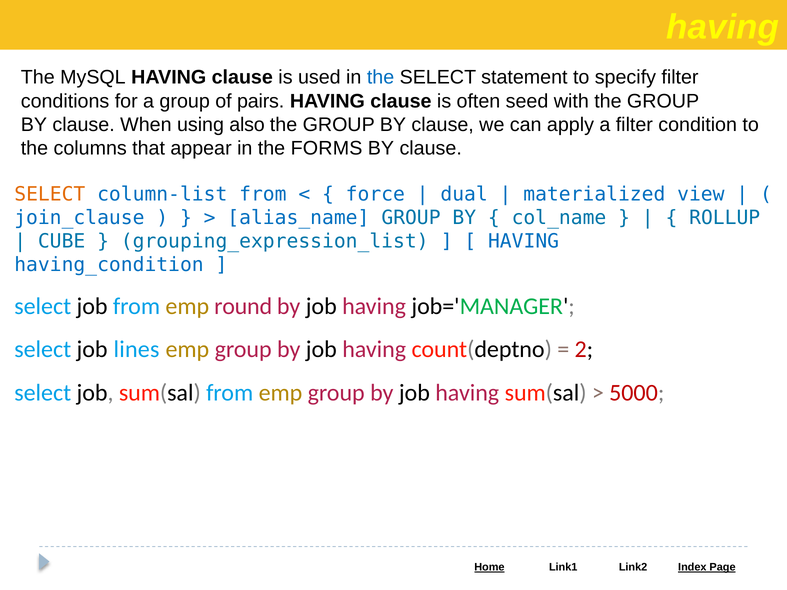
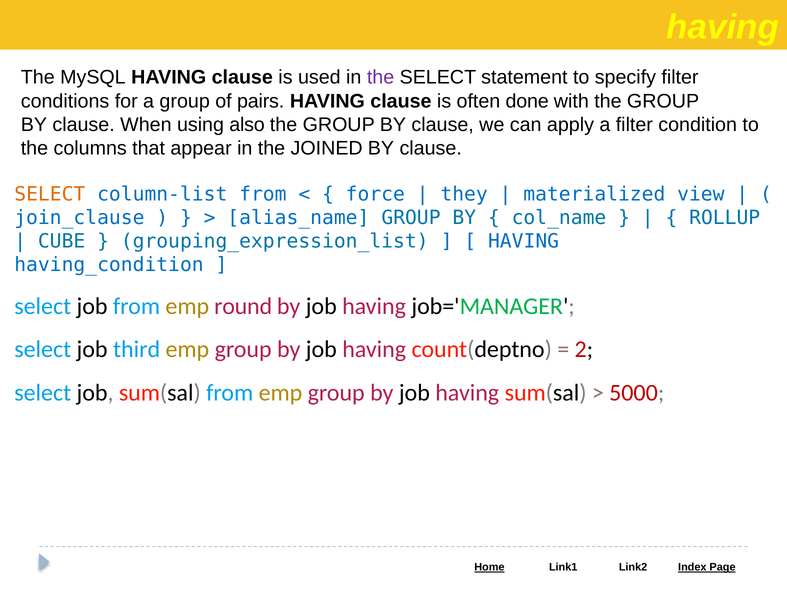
the at (381, 78) colour: blue -> purple
seed: seed -> done
FORMS: FORMS -> JOINED
dual: dual -> they
lines: lines -> third
